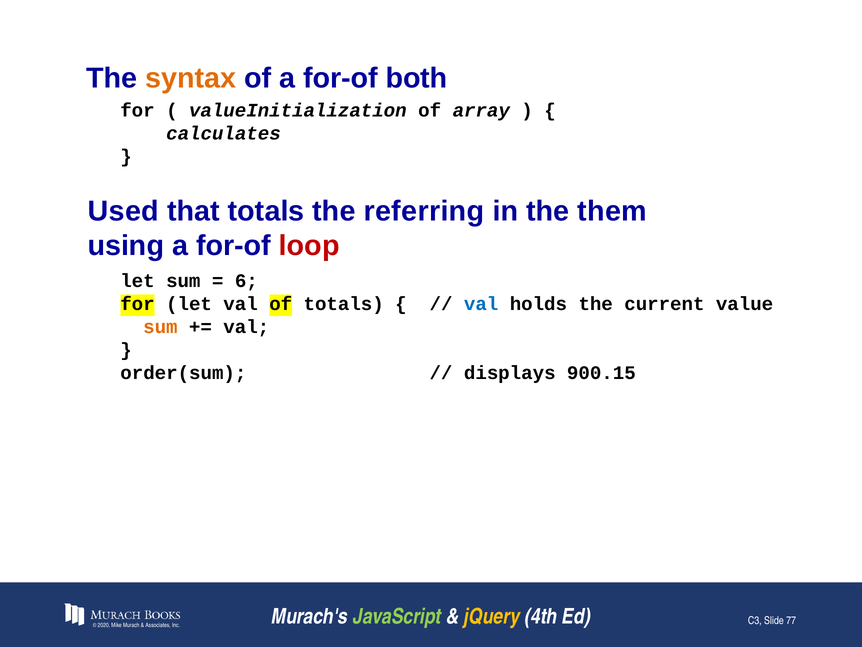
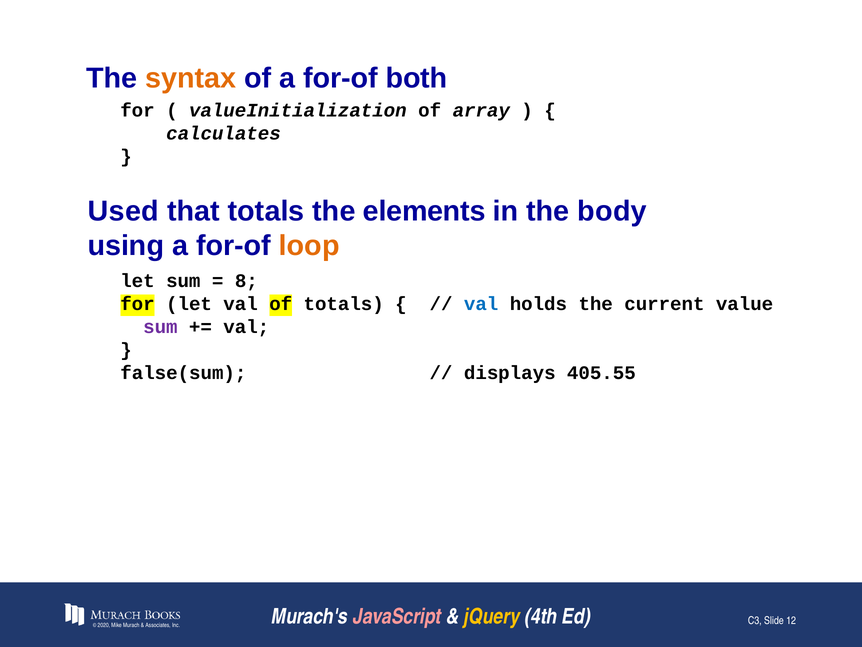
referring: referring -> elements
them: them -> body
loop colour: red -> orange
6: 6 -> 8
sum at (160, 327) colour: orange -> purple
order(sum: order(sum -> false(sum
900.15: 900.15 -> 405.55
JavaScript colour: light green -> pink
77: 77 -> 12
